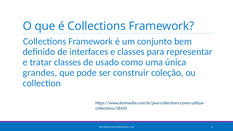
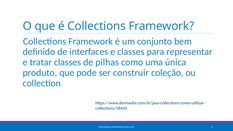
usado: usado -> pilhas
grandes: grandes -> produto
